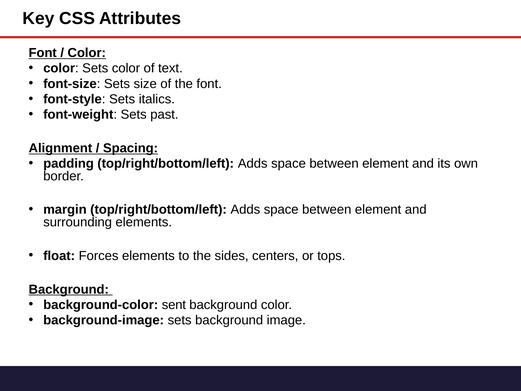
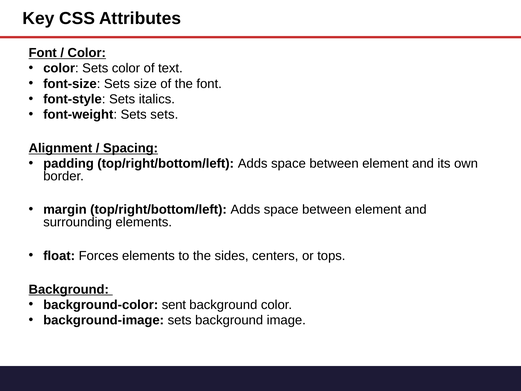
Sets past: past -> sets
